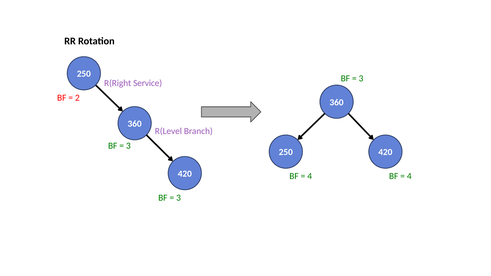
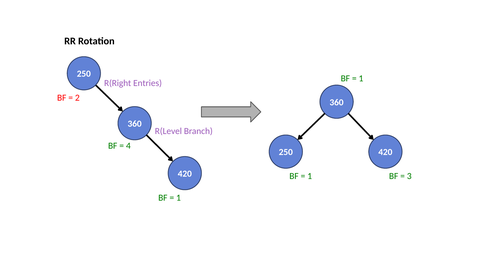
3 at (361, 78): 3 -> 1
Service: Service -> Entries
3 at (128, 146): 3 -> 4
4 at (310, 176): 4 -> 1
4 at (409, 176): 4 -> 3
3 at (179, 198): 3 -> 1
